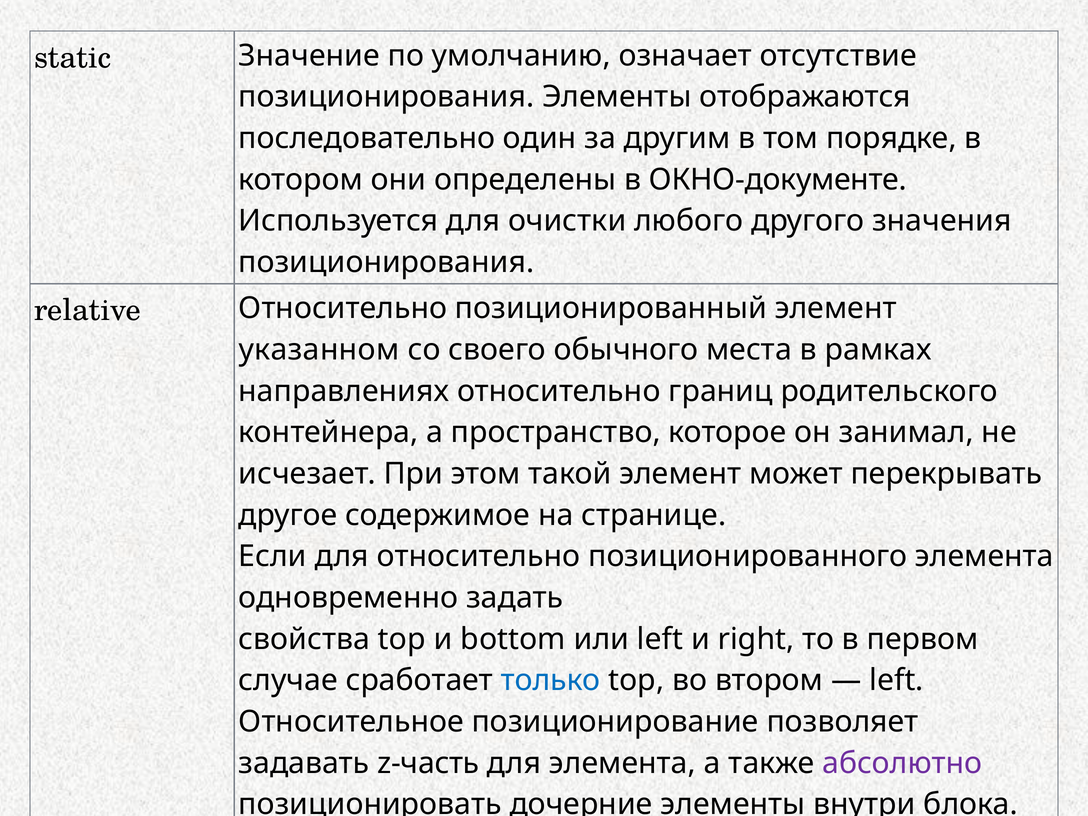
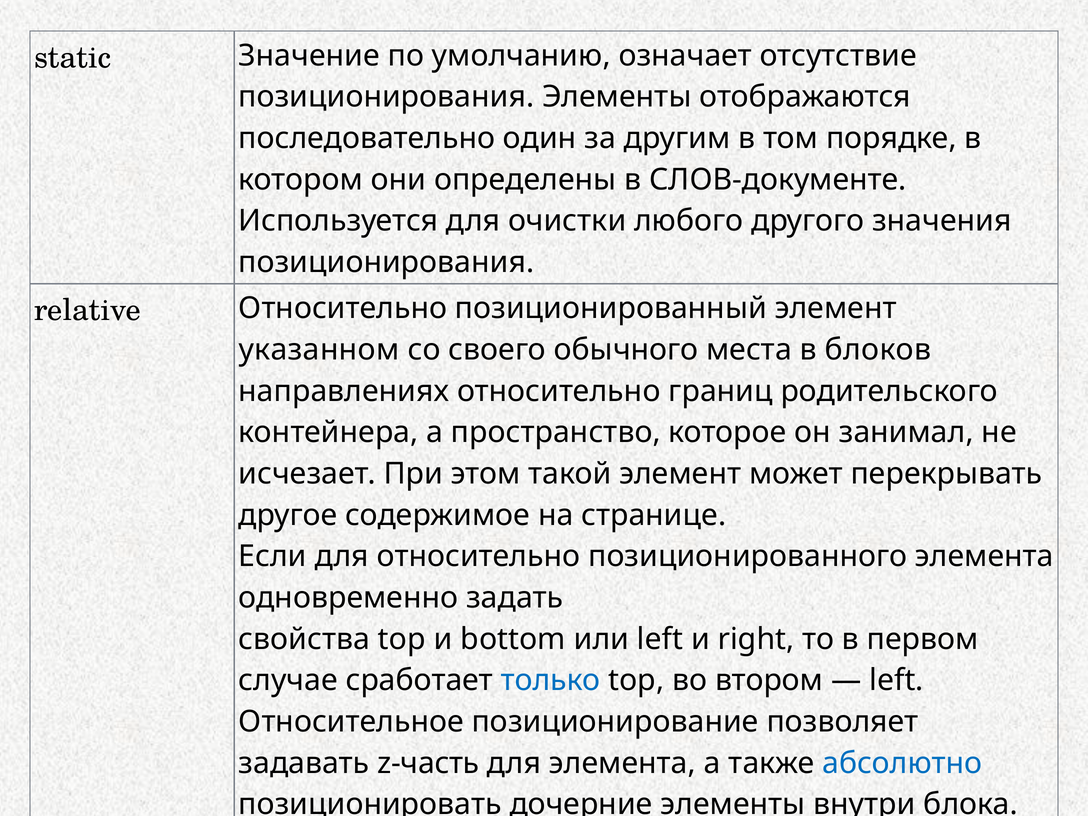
ОКНО-документе: ОКНО-документе -> СЛОВ-документе
рамках: рамках -> блоков
абсолютно colour: purple -> blue
